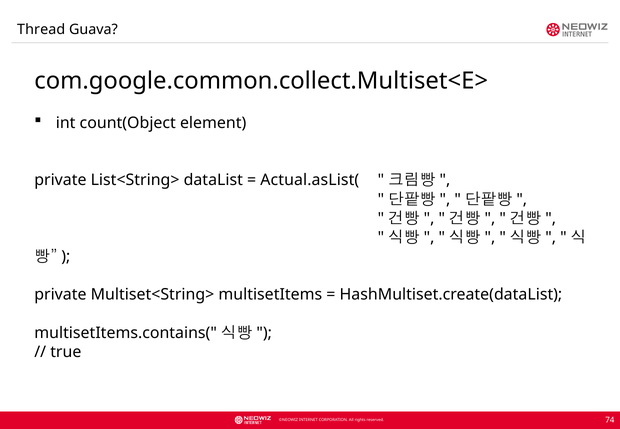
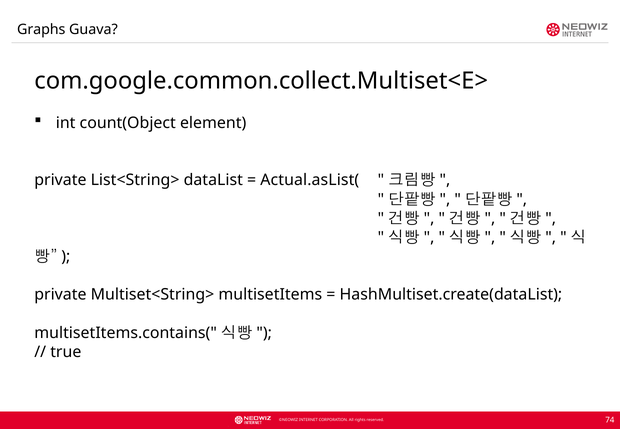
Thread: Thread -> Graphs
